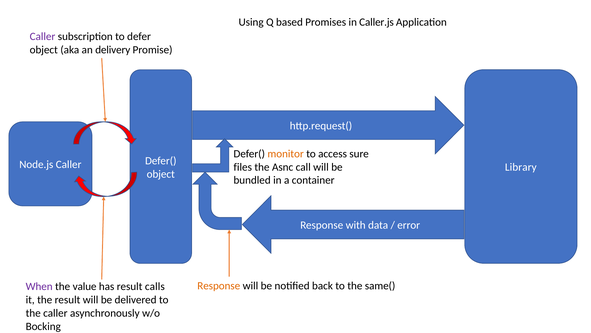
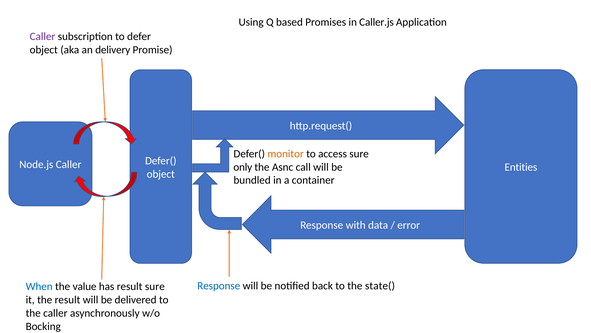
files: files -> only
Library: Library -> Entities
Response at (219, 285) colour: orange -> blue
same(: same( -> state(
When colour: purple -> blue
result calls: calls -> sure
